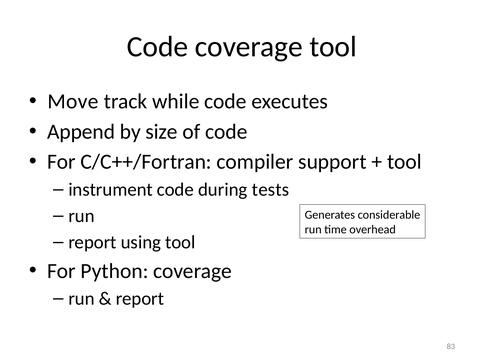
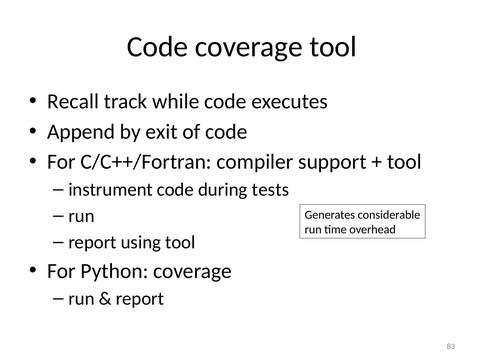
Move: Move -> Recall
size: size -> exit
